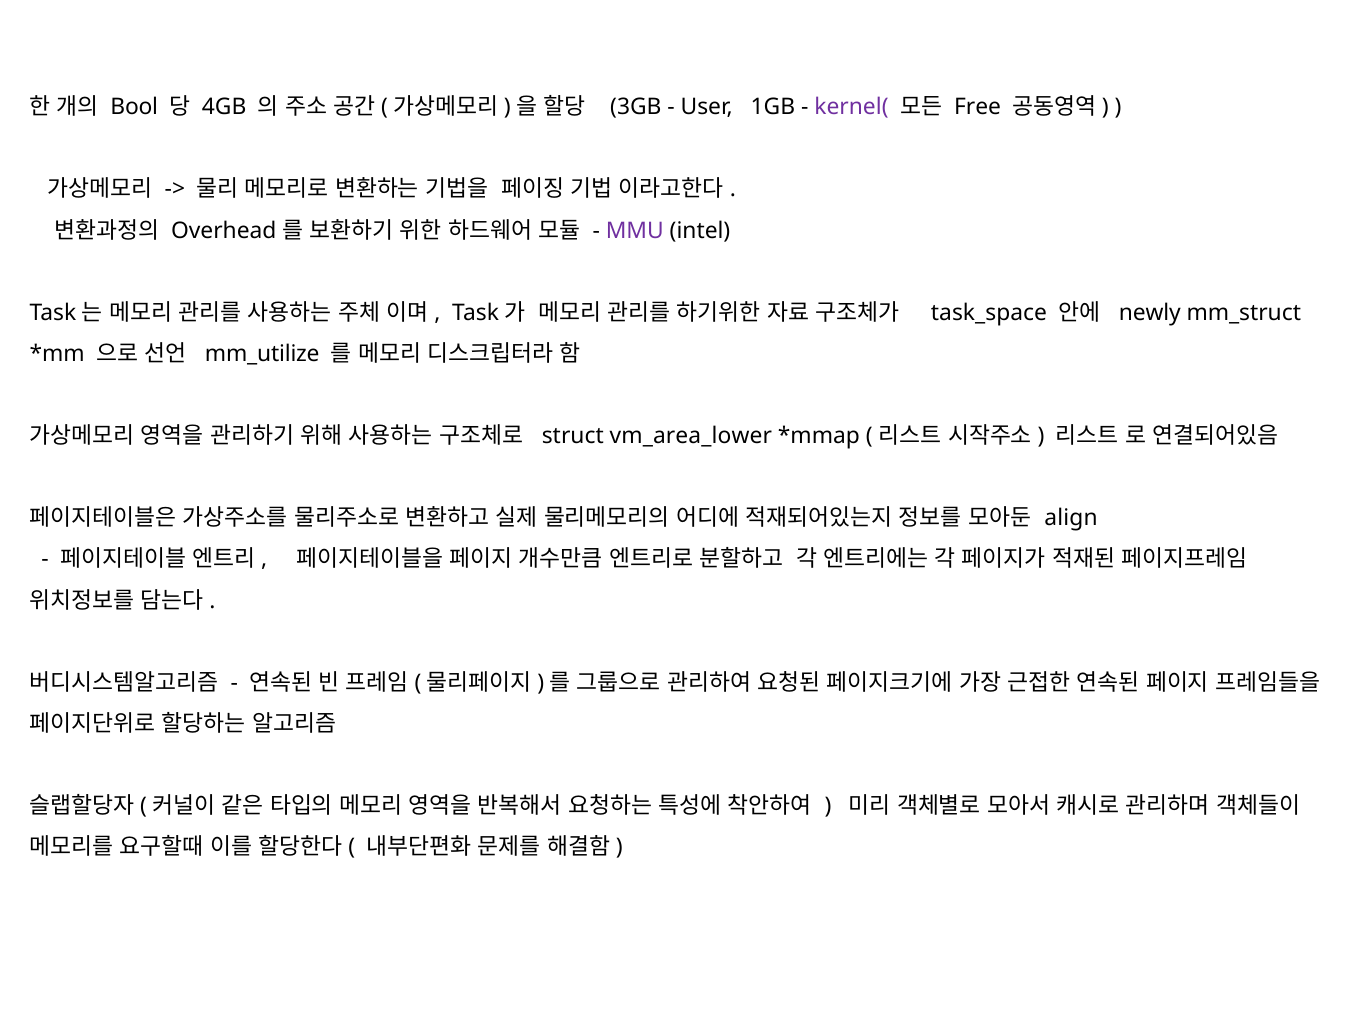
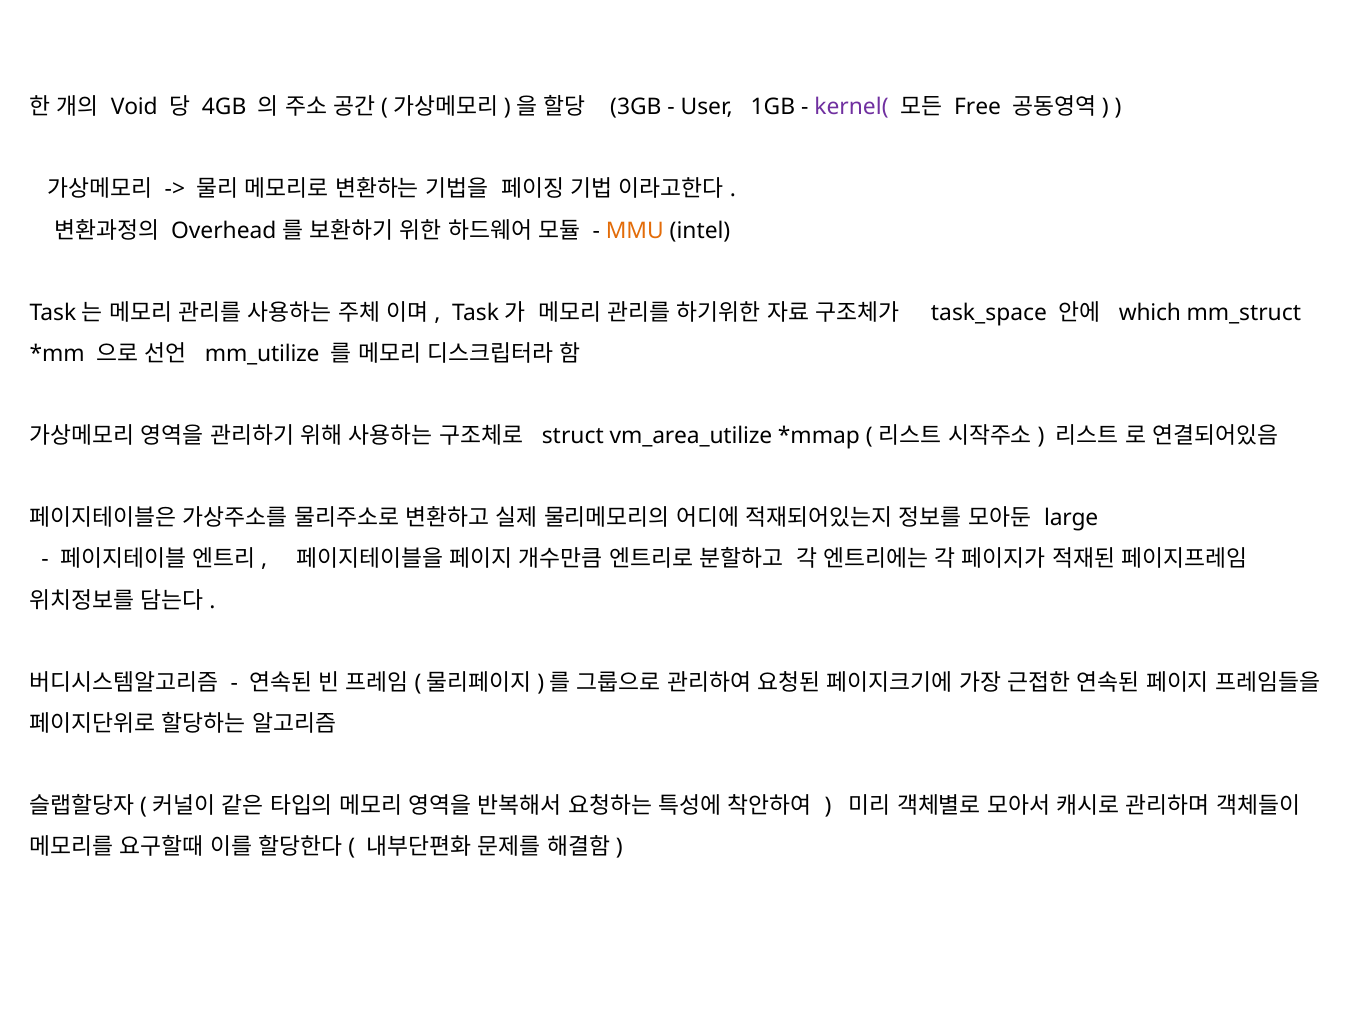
Bool: Bool -> Void
MMU colour: purple -> orange
newly: newly -> which
vm_area_lower: vm_area_lower -> vm_area_utilize
align: align -> large
